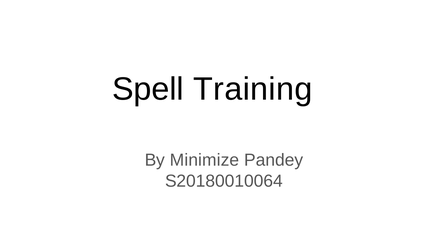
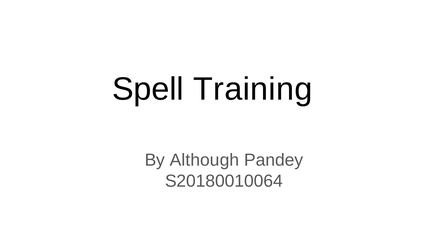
Minimize: Minimize -> Although
